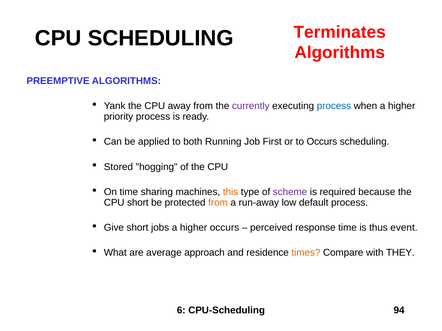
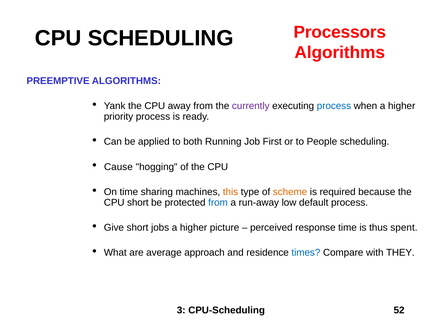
Terminates: Terminates -> Processors
to Occurs: Occurs -> People
Stored: Stored -> Cause
scheme colour: purple -> orange
from at (218, 203) colour: orange -> blue
higher occurs: occurs -> picture
event: event -> spent
times colour: orange -> blue
6: 6 -> 3
94: 94 -> 52
